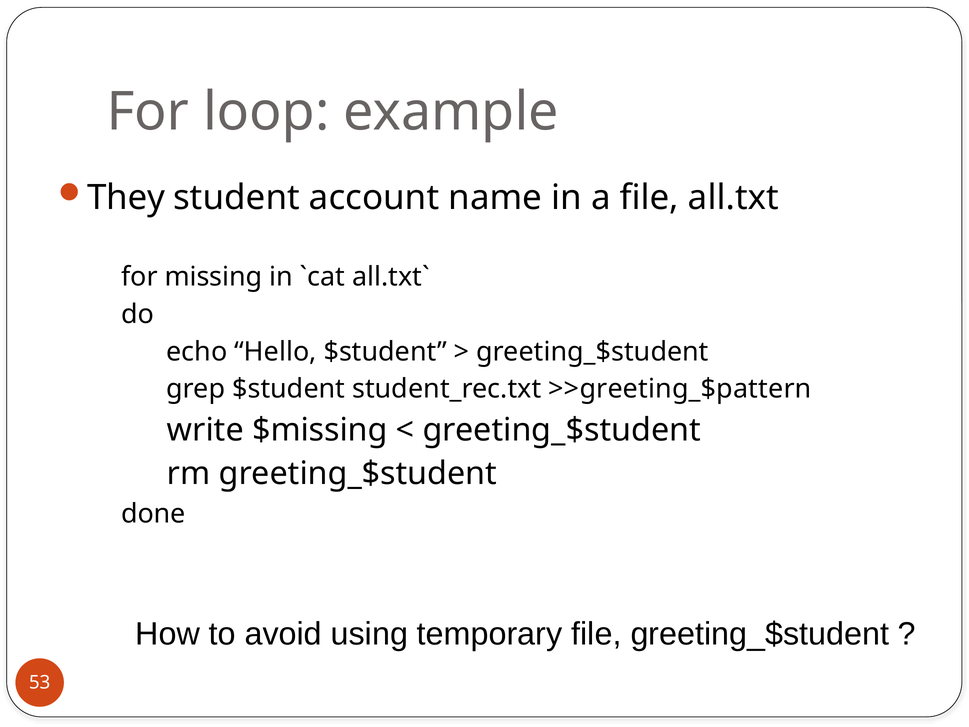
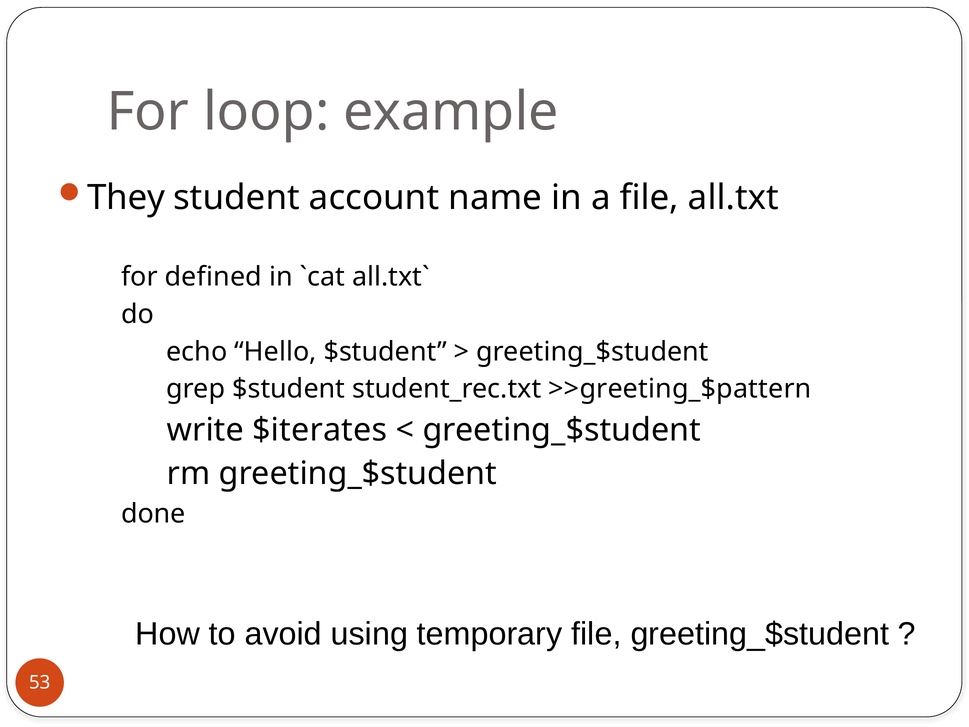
missing: missing -> defined
$missing: $missing -> $iterates
